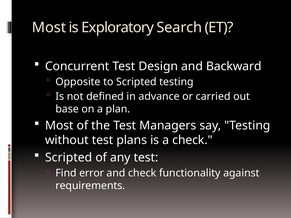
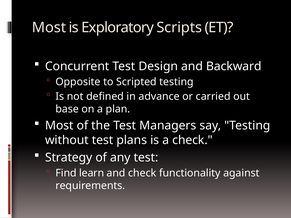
Search: Search -> Scripts
Scripted at (69, 158): Scripted -> Strategy
error: error -> learn
